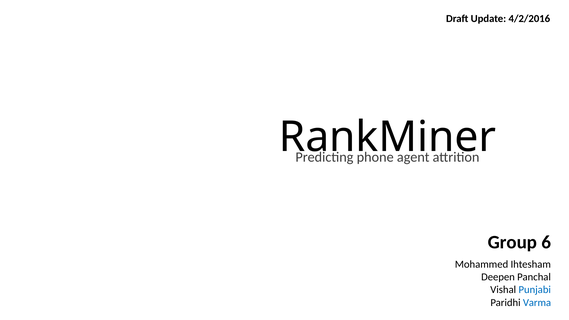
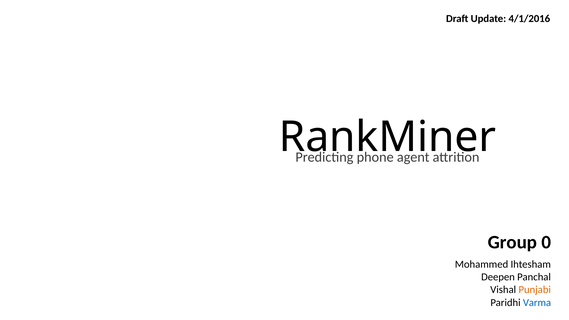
4/2/2016: 4/2/2016 -> 4/1/2016
6: 6 -> 0
Punjabi colour: blue -> orange
